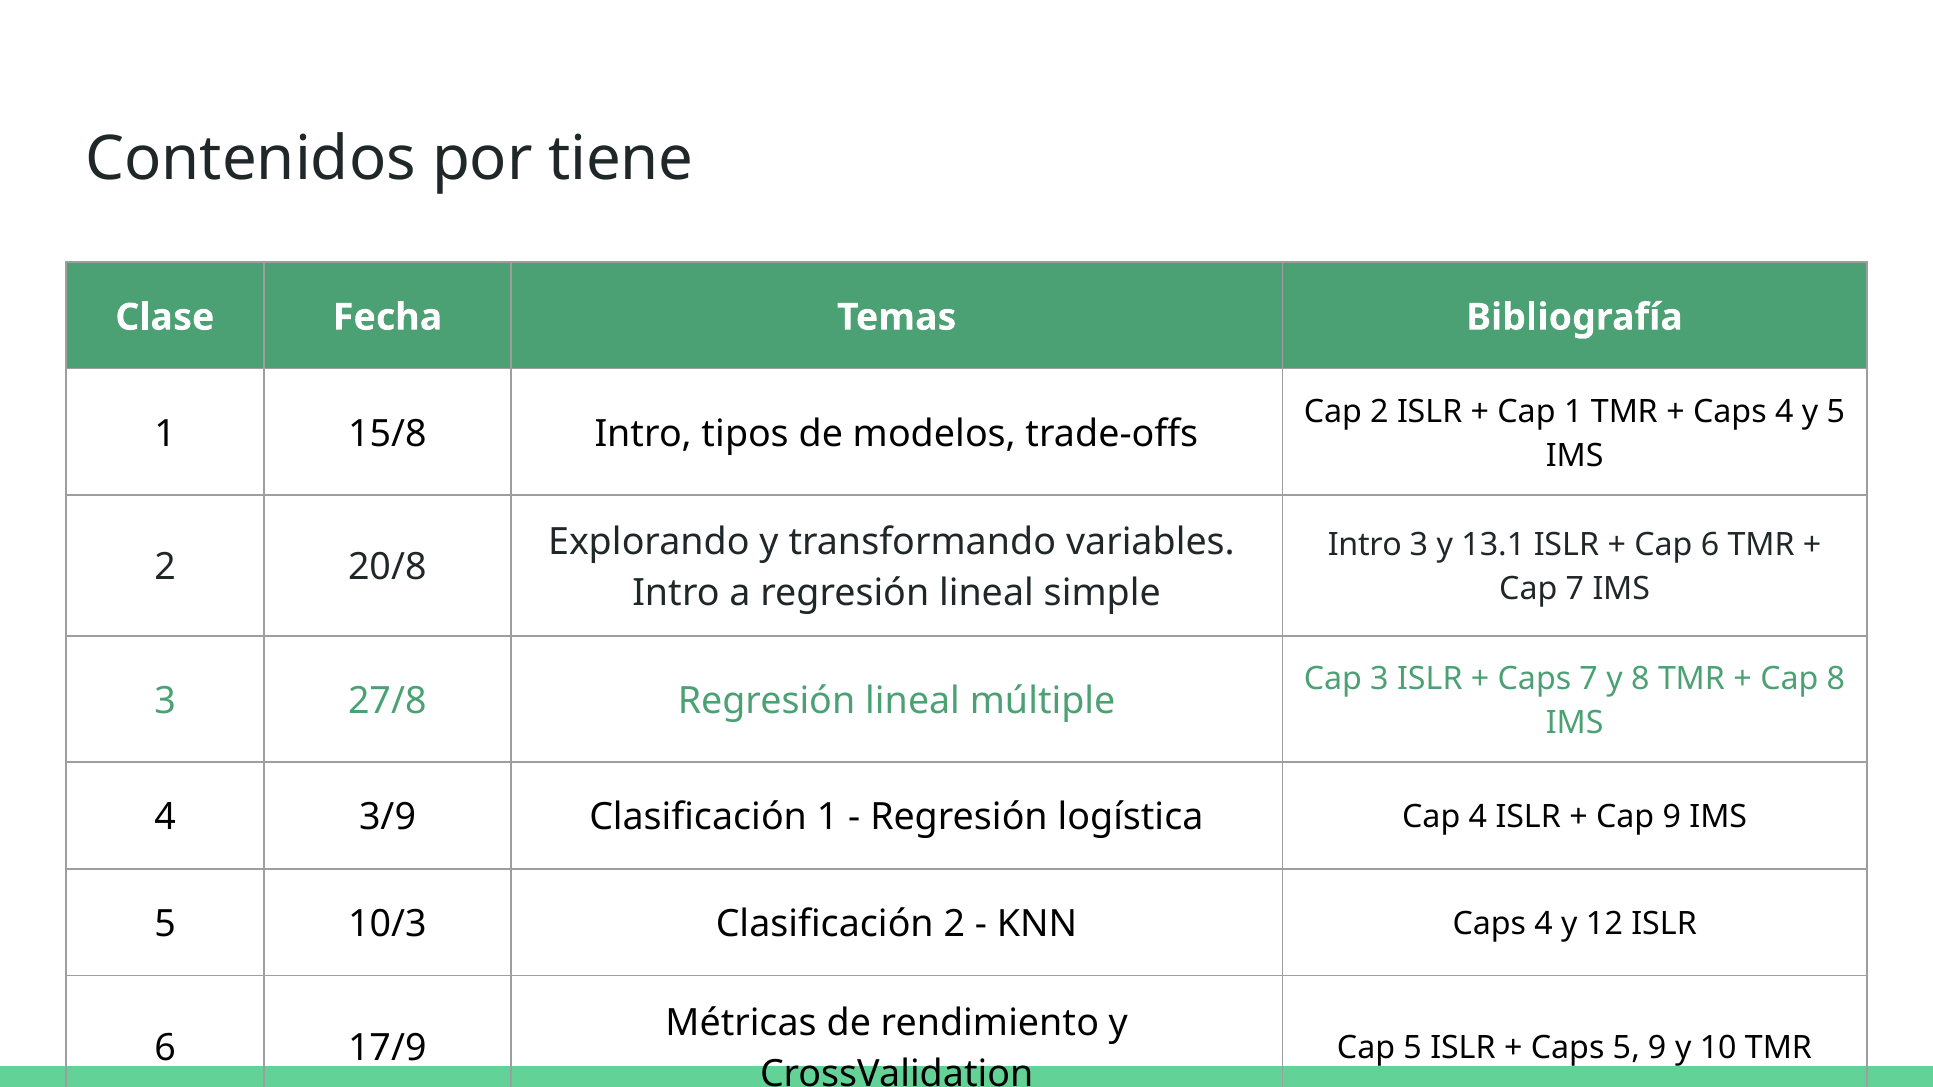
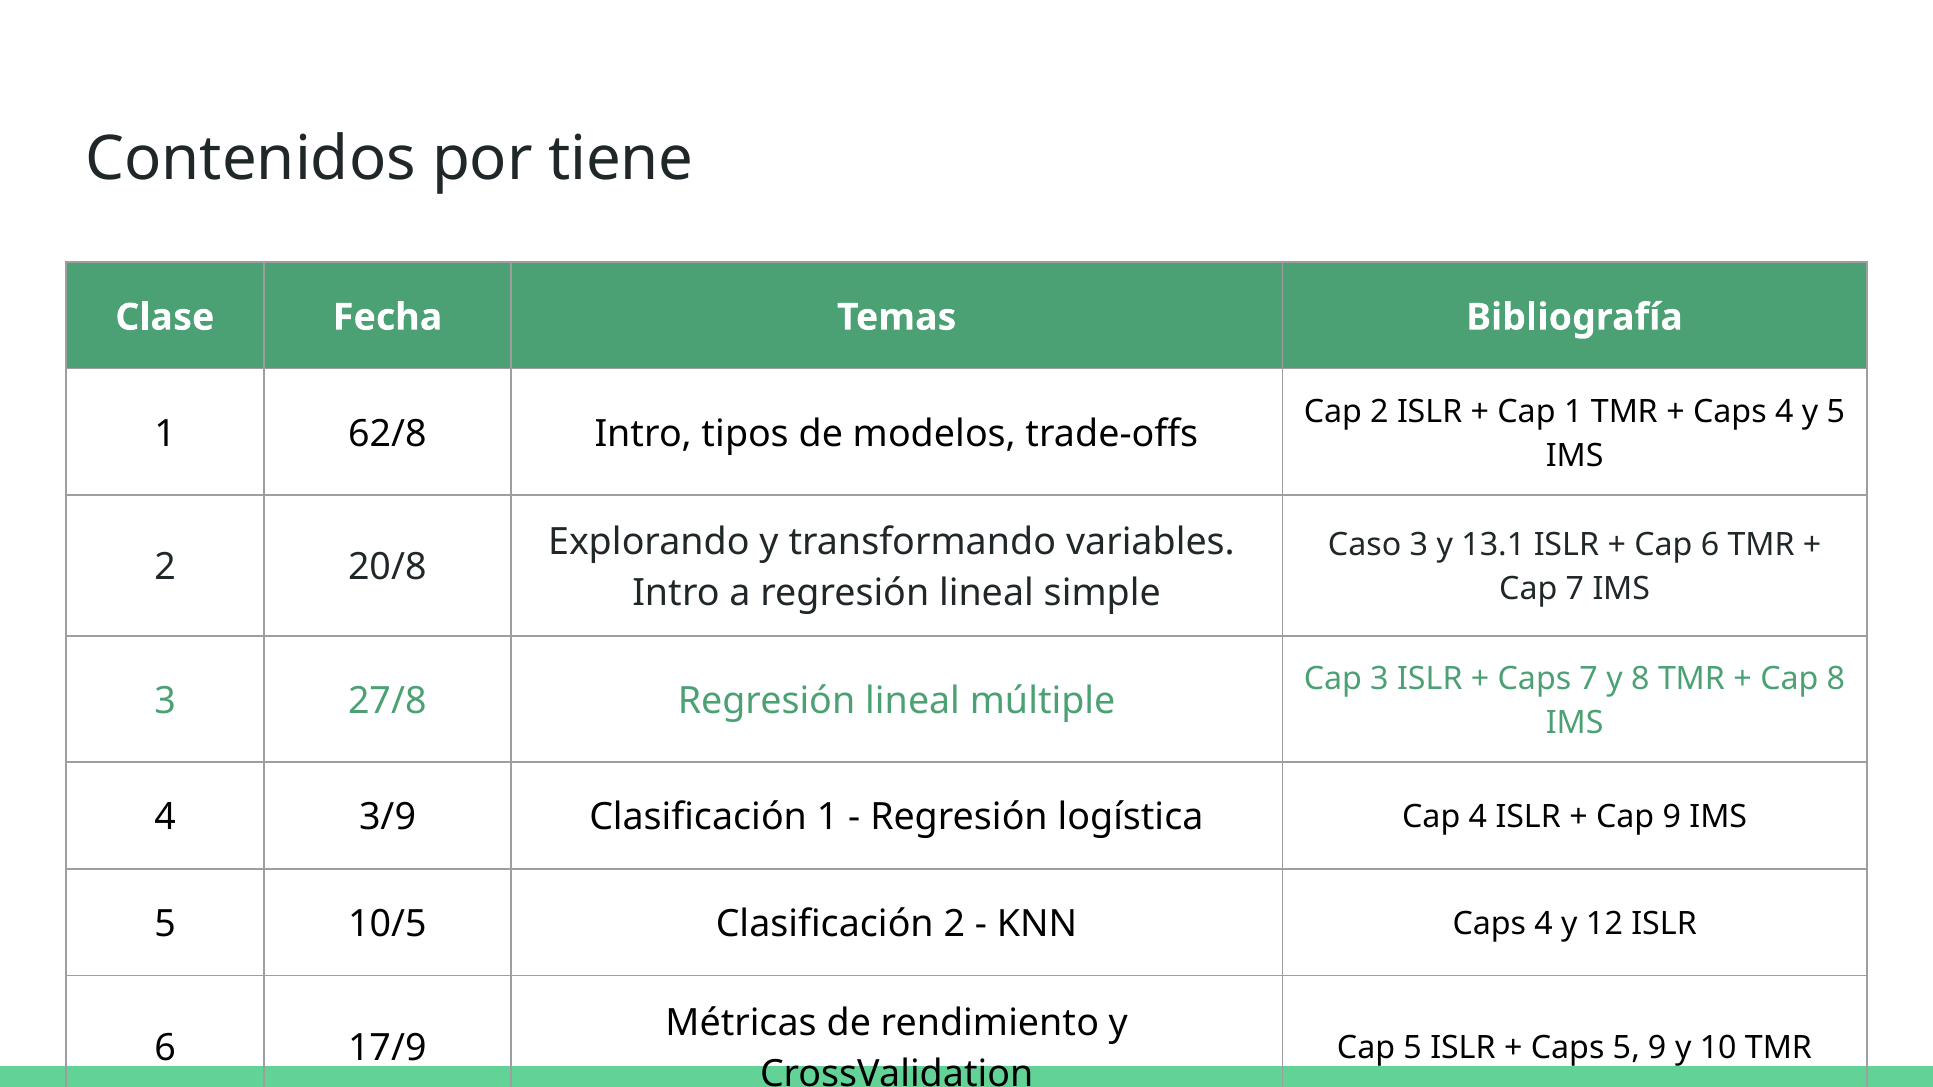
15/8: 15/8 -> 62/8
Intro at (1365, 545): Intro -> Caso
10/3: 10/3 -> 10/5
